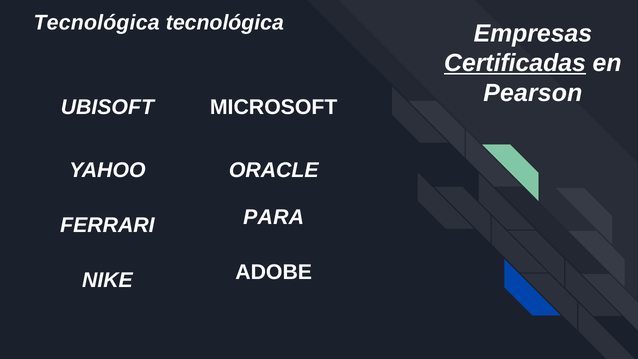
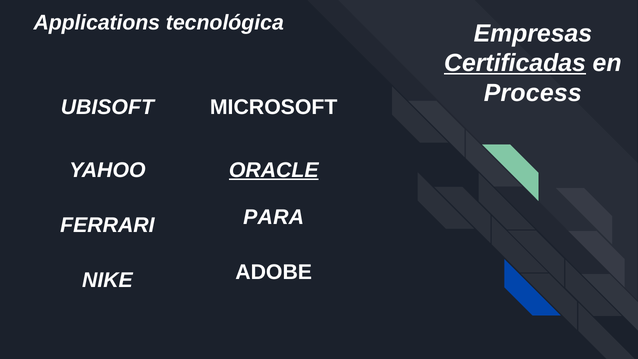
Tecnológica at (97, 23): Tecnológica -> Applications
Pearson: Pearson -> Process
ORACLE underline: none -> present
